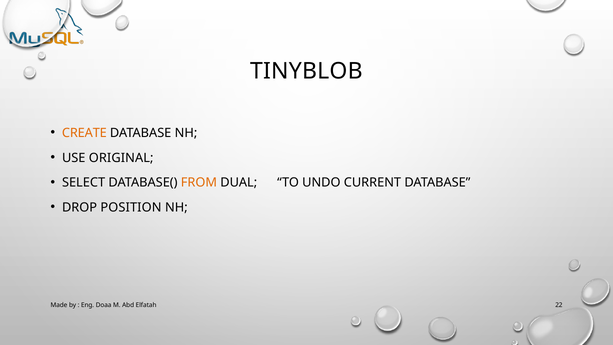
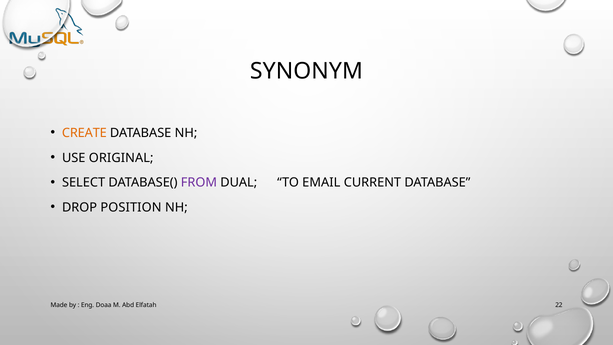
TINYBLOB: TINYBLOB -> SYNONYM
FROM colour: orange -> purple
UNDO: UNDO -> EMAIL
